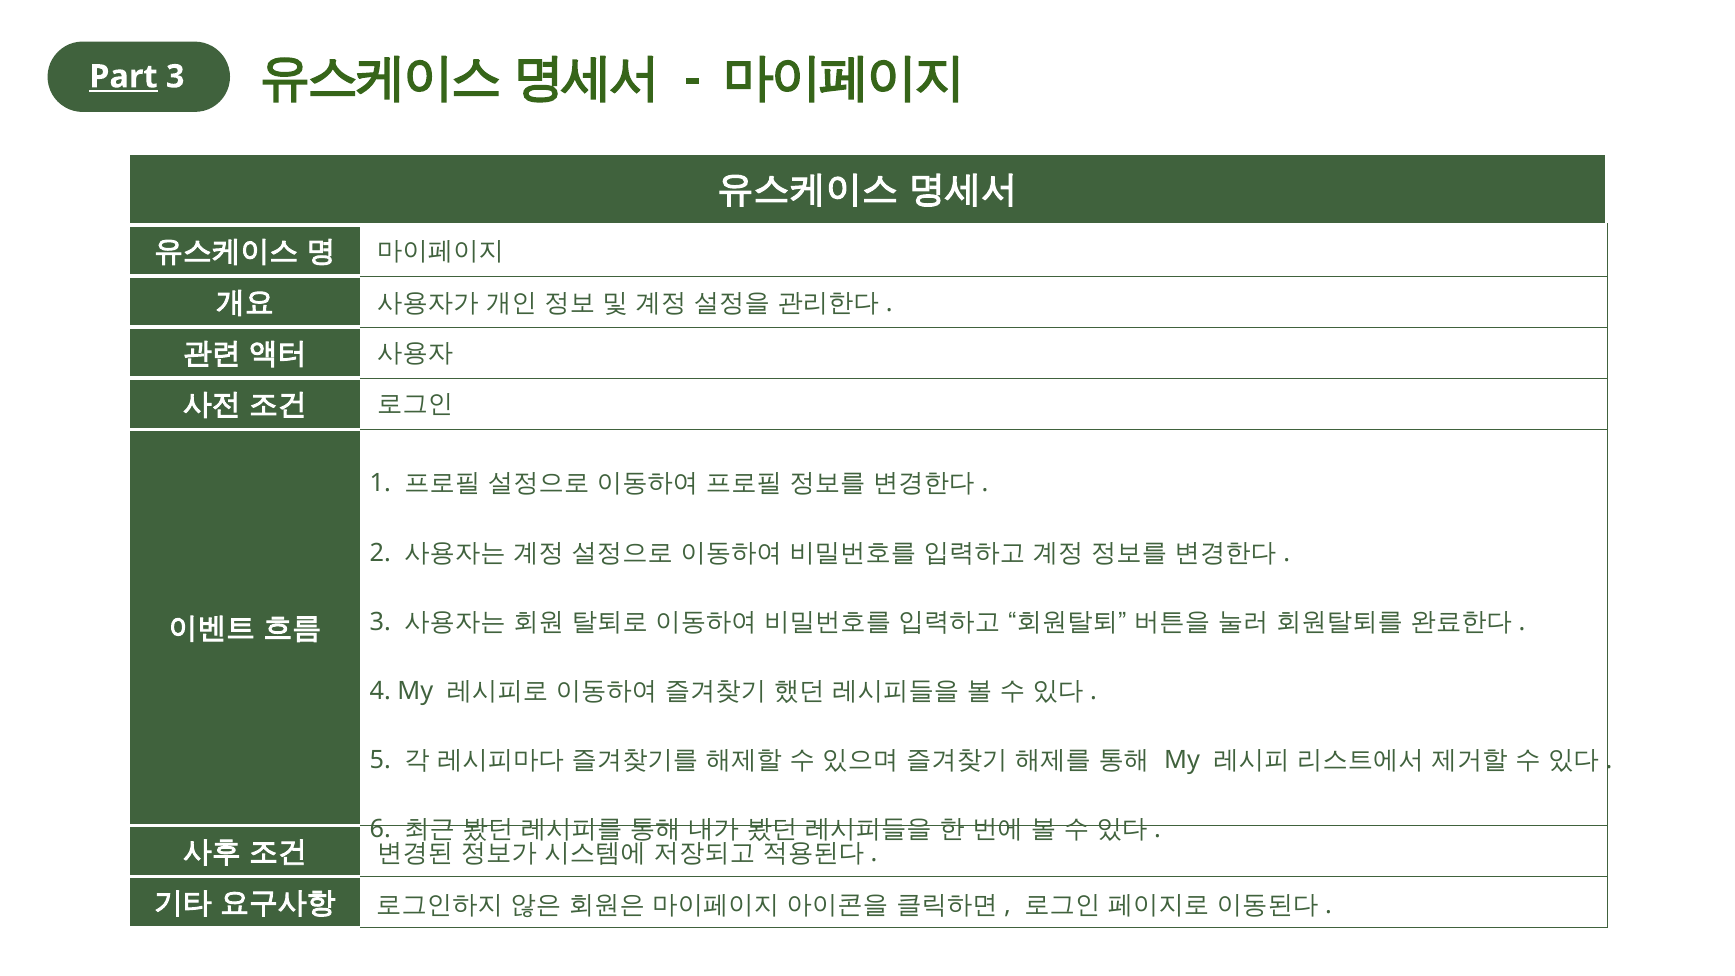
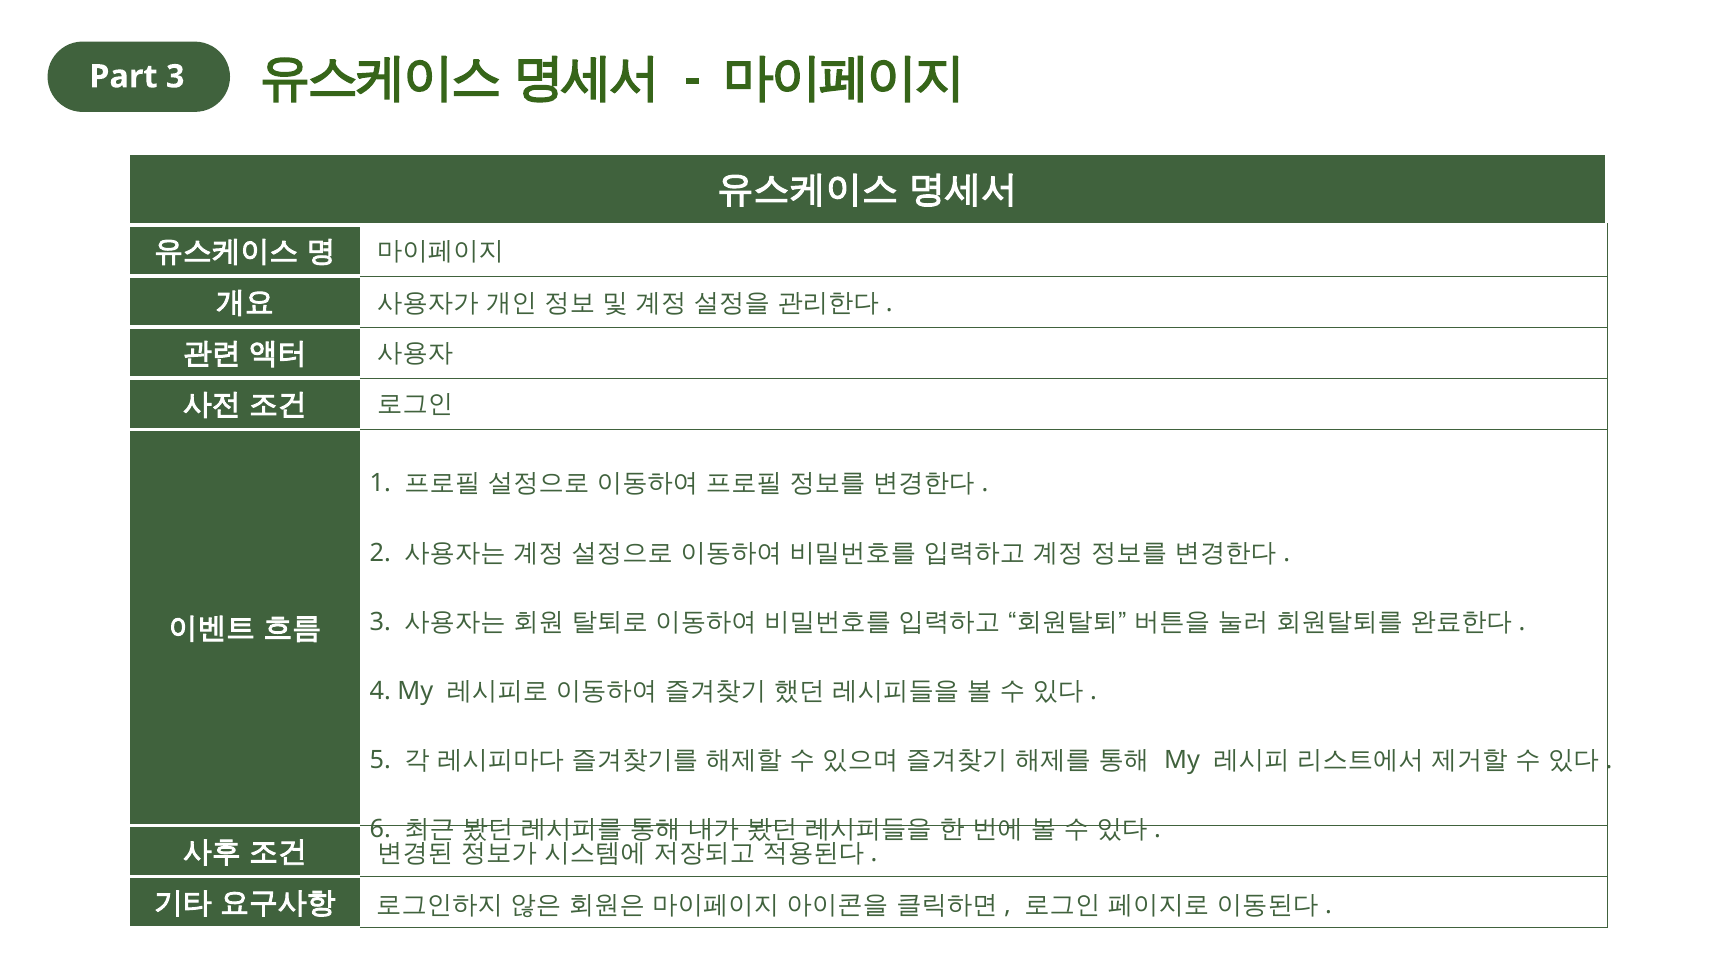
Part underline: present -> none
